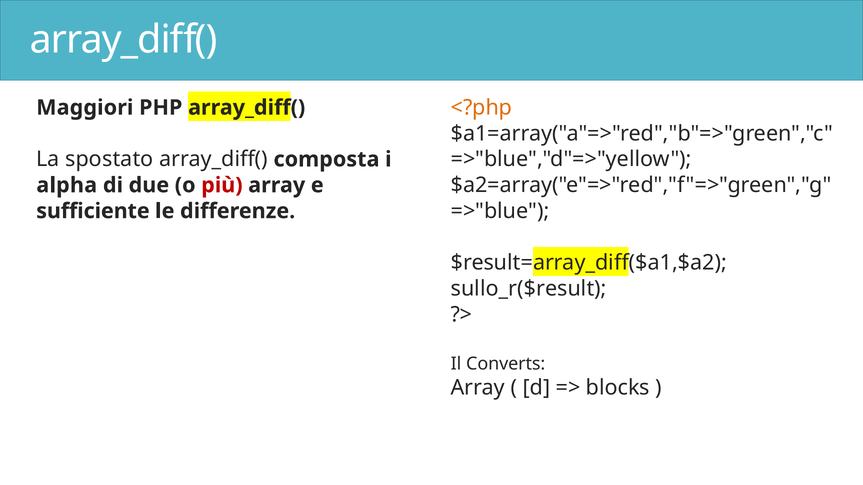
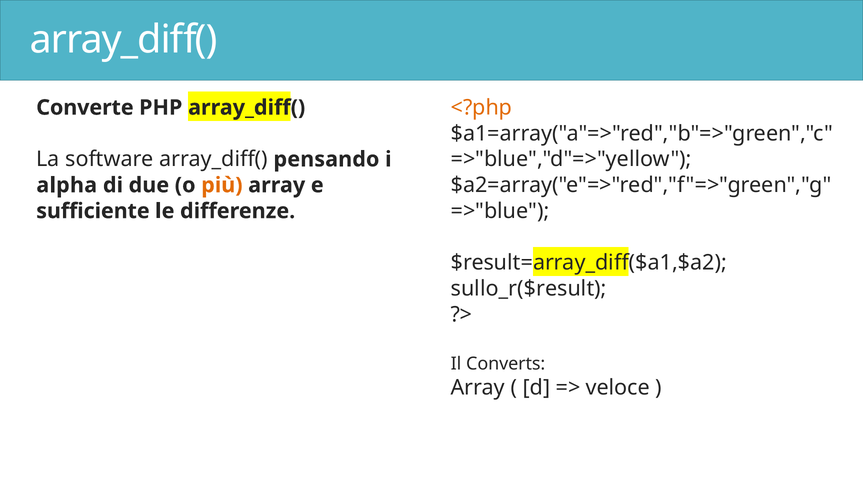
Maggiori: Maggiori -> Converte
spostato: spostato -> software
composta: composta -> pensando
più colour: red -> orange
blocks: blocks -> veloce
